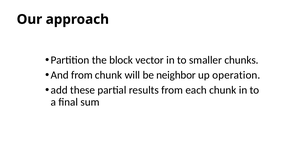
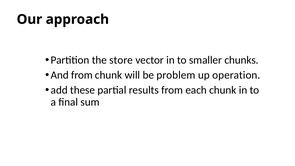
block: block -> store
neighbor: neighbor -> problem
